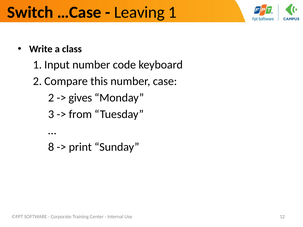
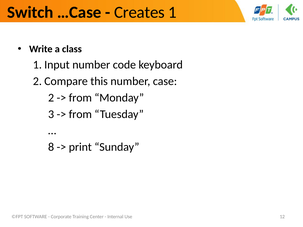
Leaving: Leaving -> Creates
gives at (80, 98): gives -> from
